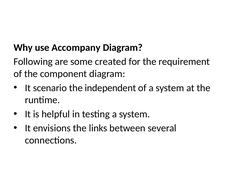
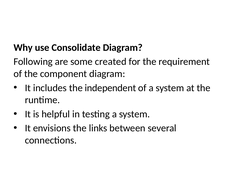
Accompany: Accompany -> Consolidate
scenario: scenario -> includes
